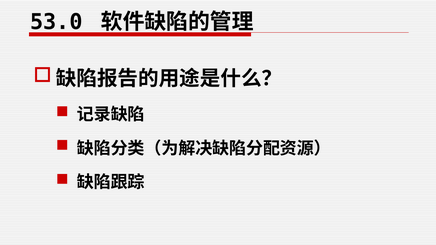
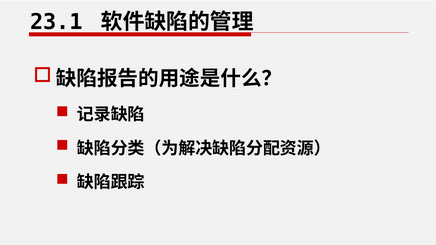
53.0: 53.0 -> 23.1
